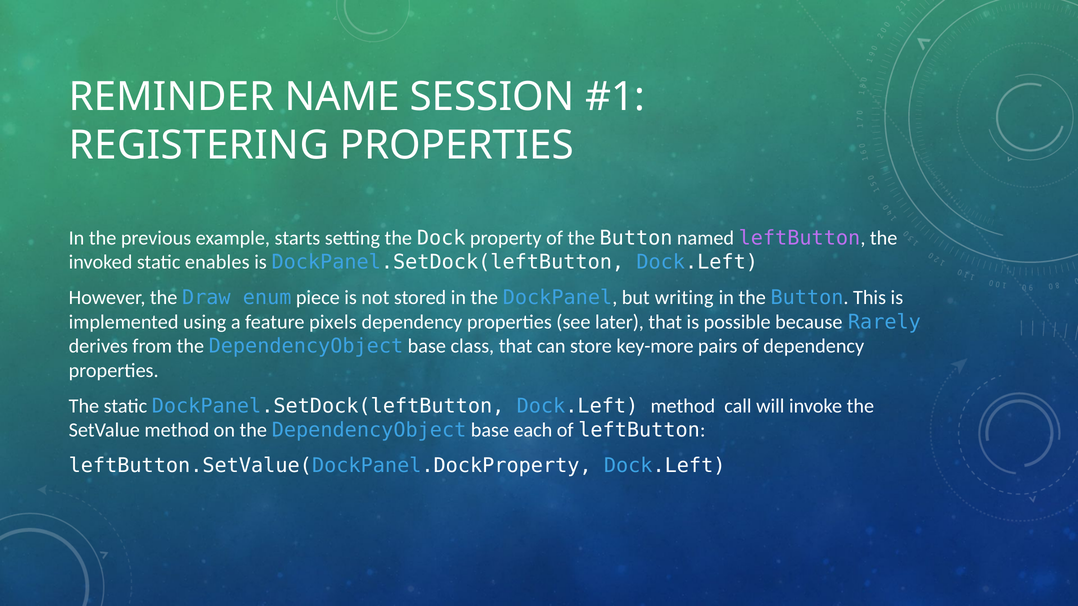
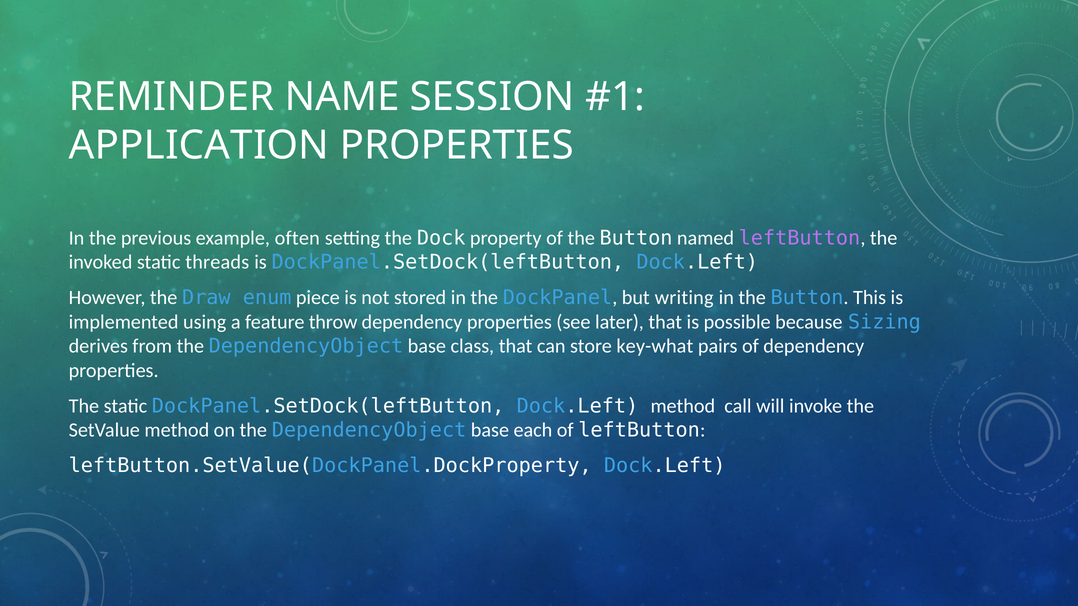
REGISTERING: REGISTERING -> APPLICATION
starts: starts -> often
enables: enables -> threads
pixels: pixels -> throw
Rarely: Rarely -> Sizing
key-more: key-more -> key-what
